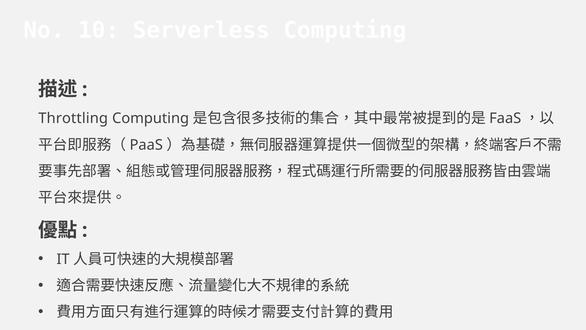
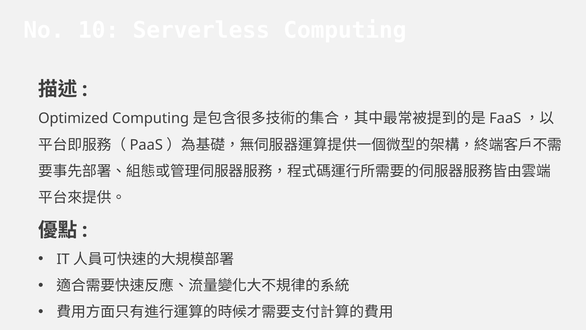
Throttling: Throttling -> Optimized
